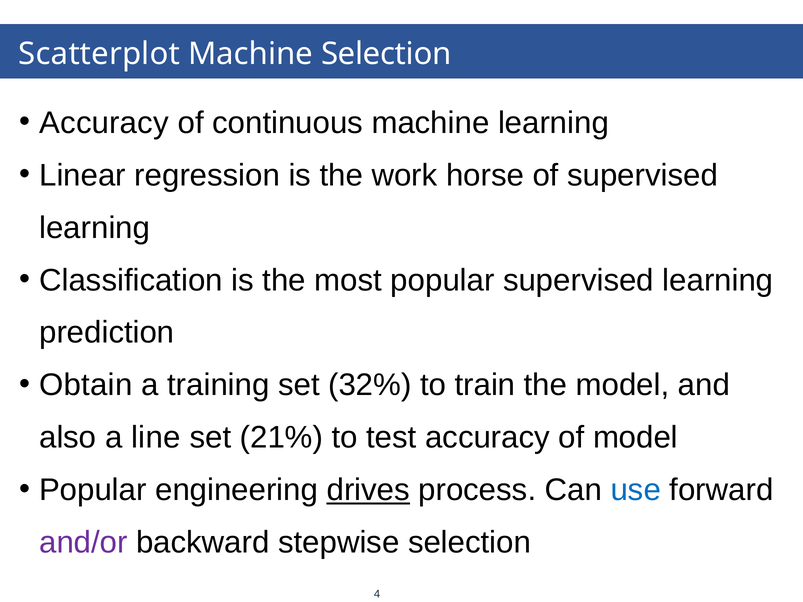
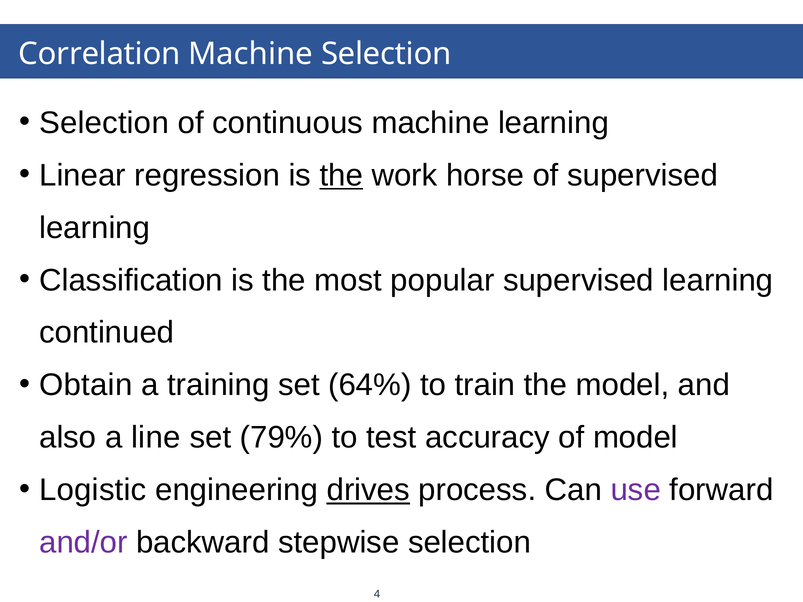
Scatterplot: Scatterplot -> Correlation
Accuracy at (104, 123): Accuracy -> Selection
the at (341, 175) underline: none -> present
prediction: prediction -> continued
32%: 32% -> 64%
21%: 21% -> 79%
Popular at (93, 490): Popular -> Logistic
use colour: blue -> purple
